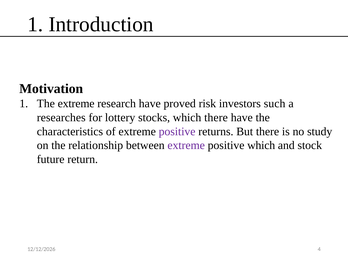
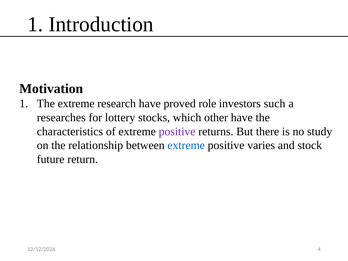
risk: risk -> role
which there: there -> other
extreme at (186, 145) colour: purple -> blue
positive which: which -> varies
